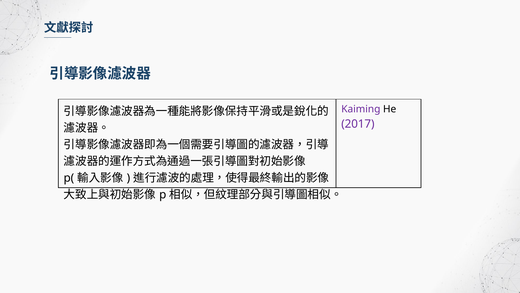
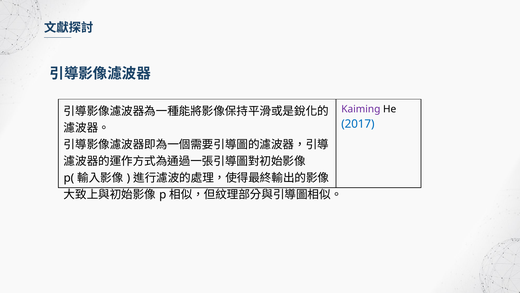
2017 colour: purple -> blue
